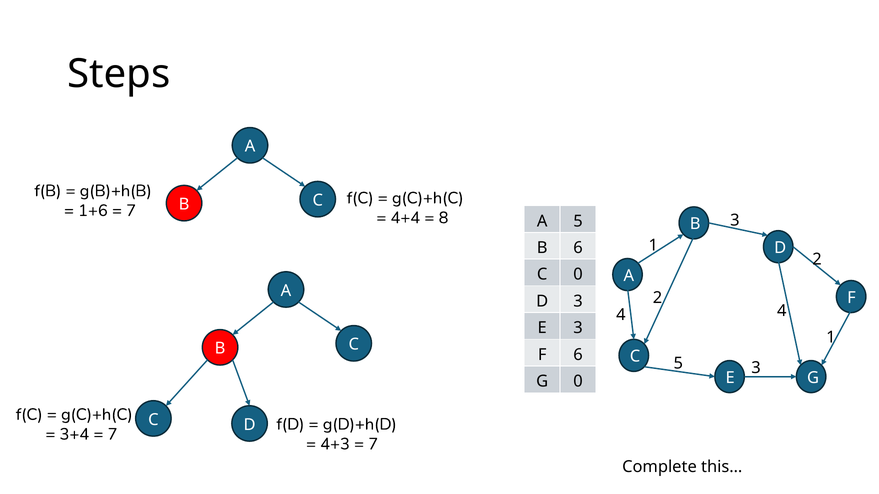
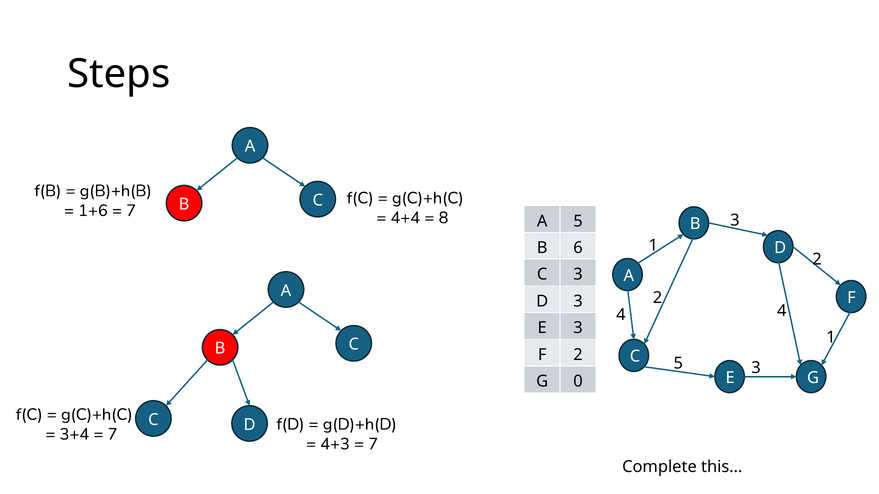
C 0: 0 -> 3
F 6: 6 -> 2
